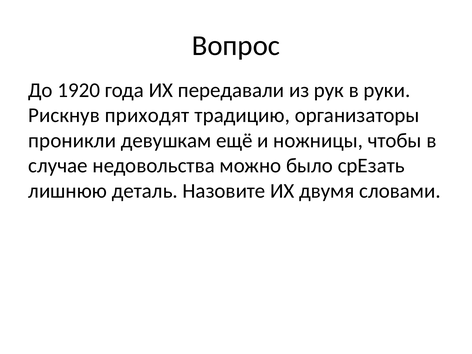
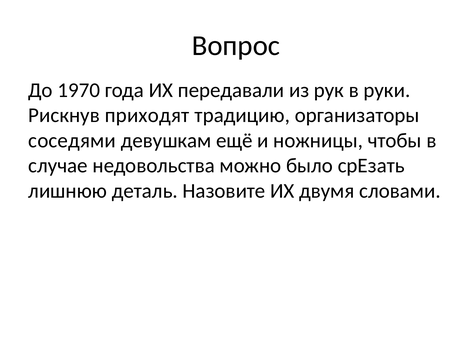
1920: 1920 -> 1970
проникли: проникли -> соседями
